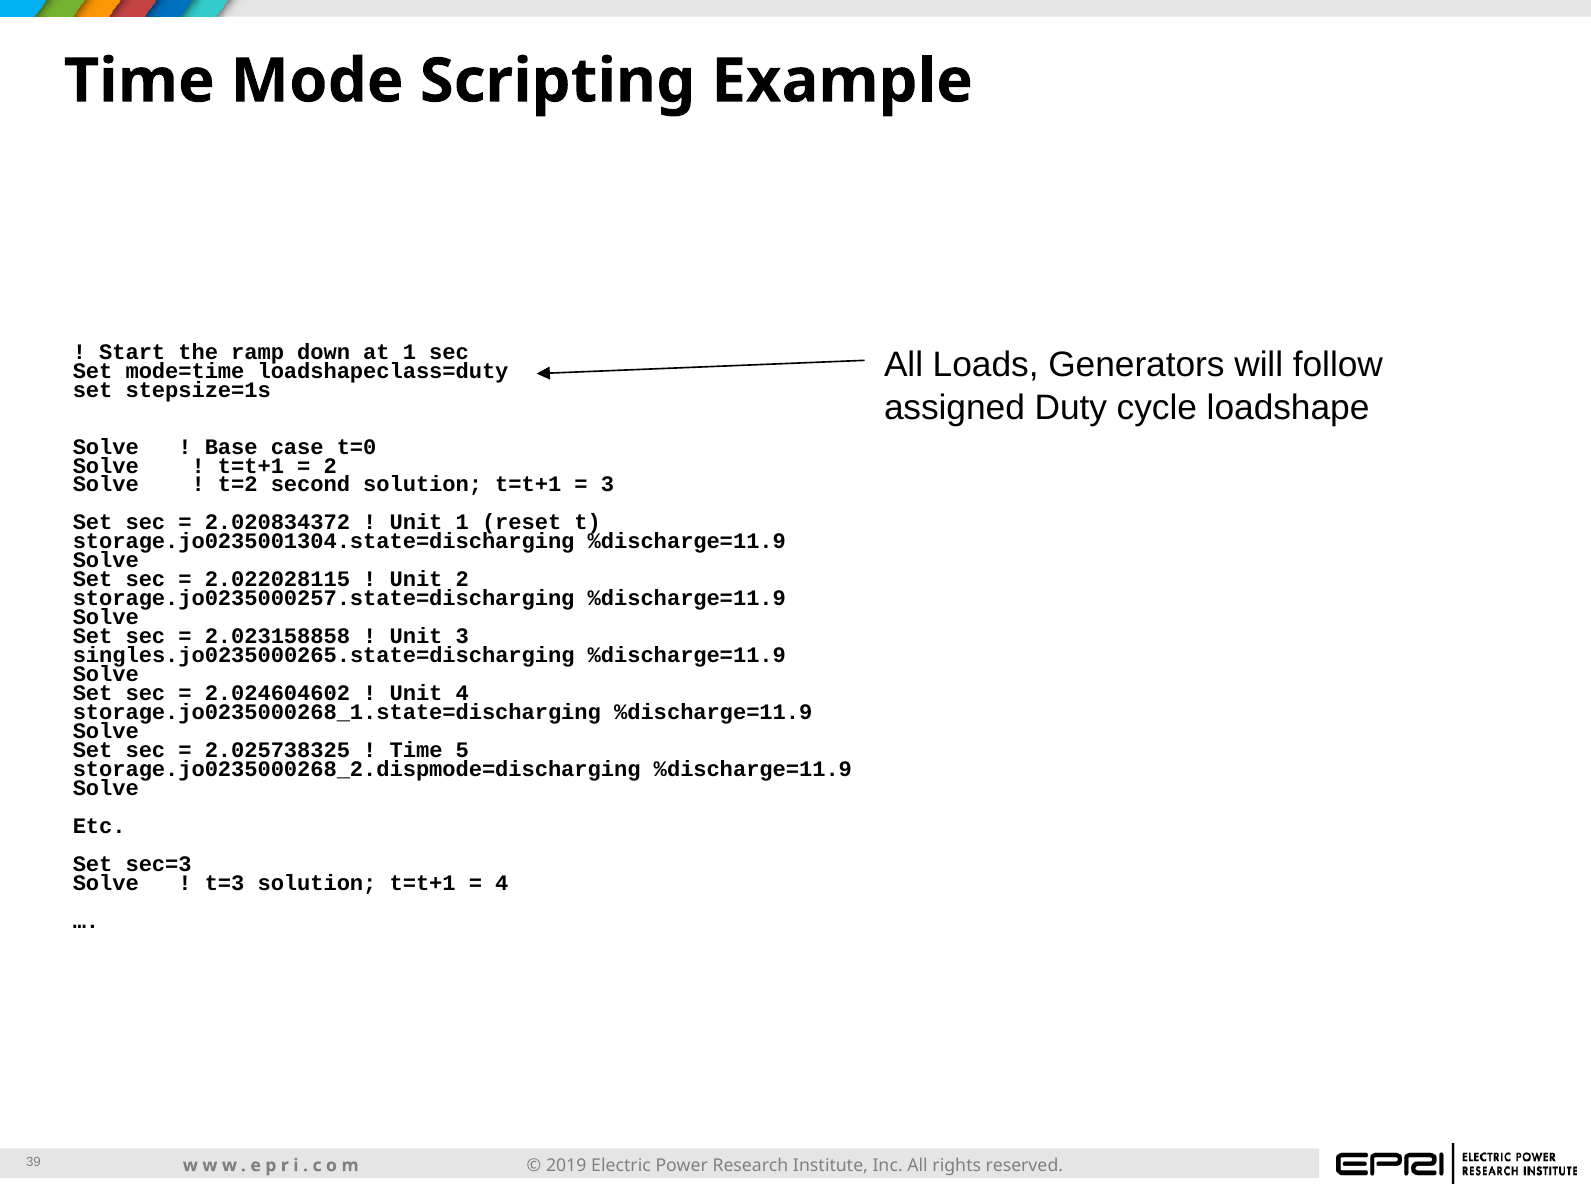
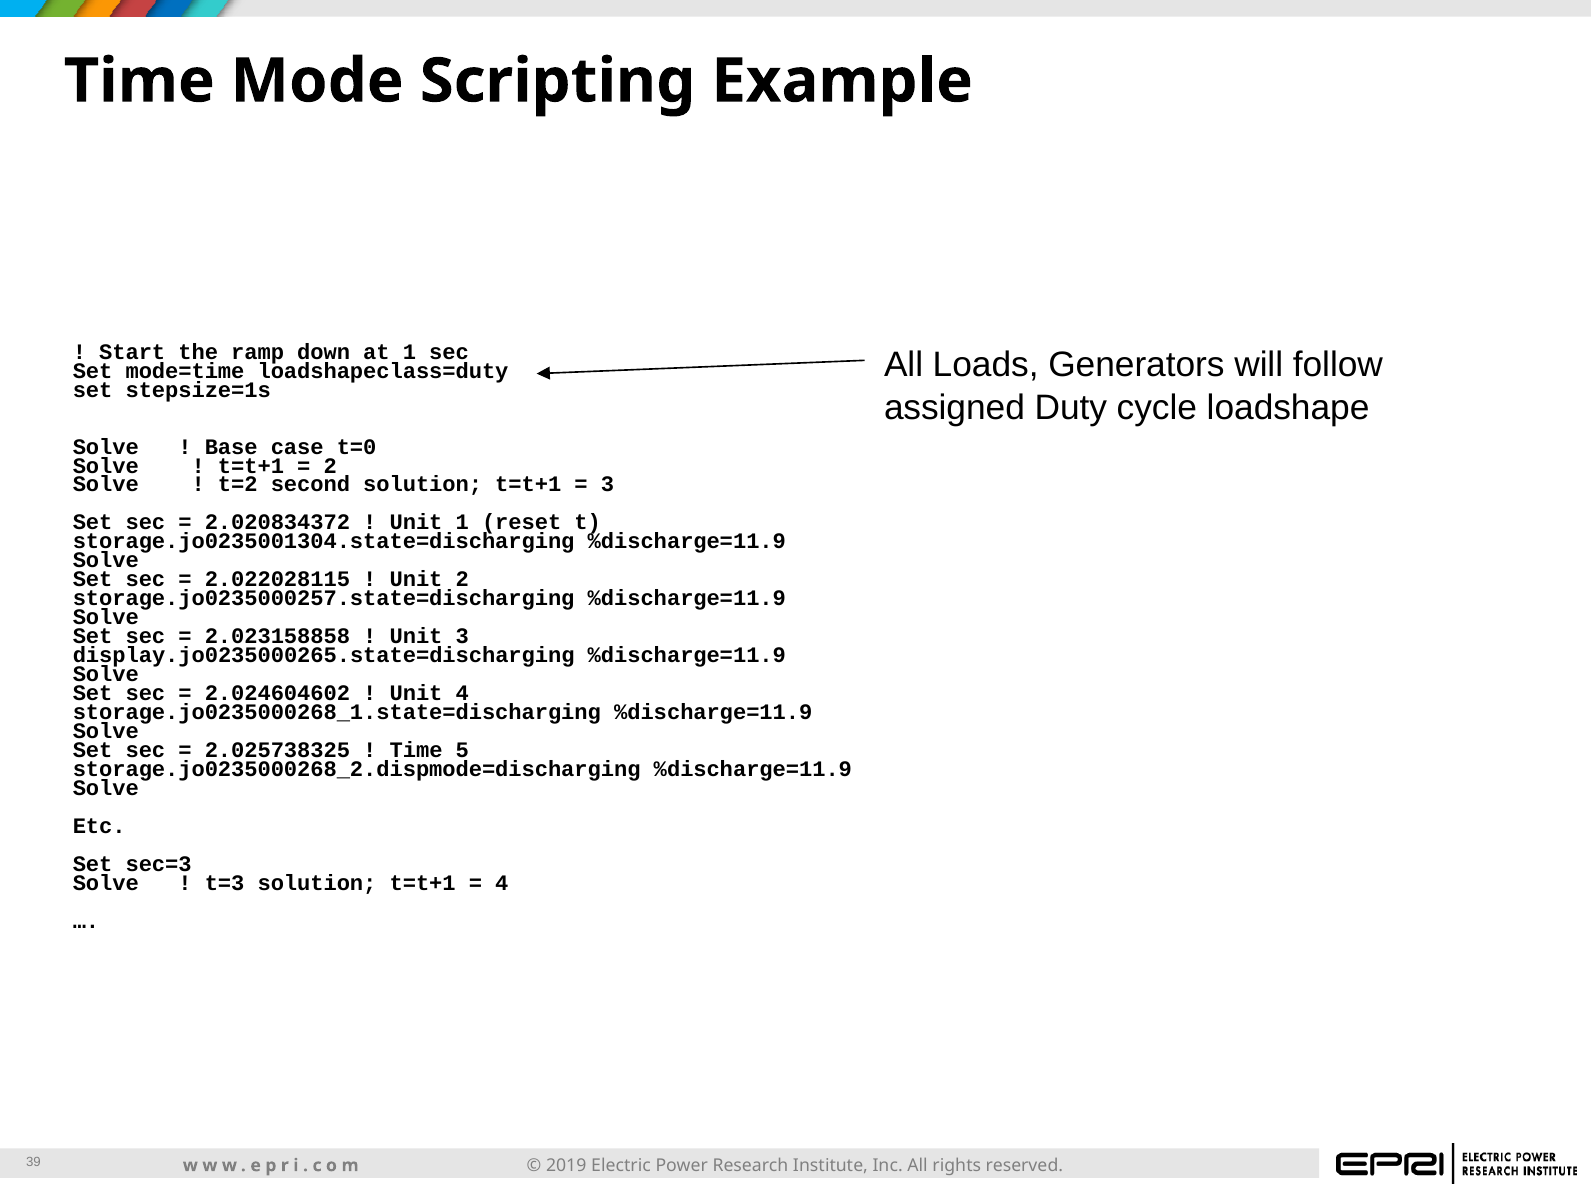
singles.jo0235000265.state=discharging: singles.jo0235000265.state=discharging -> display.jo0235000265.state=discharging
